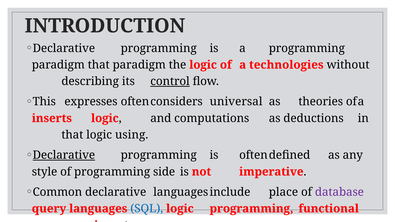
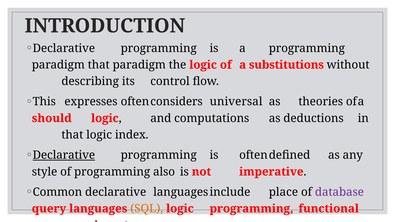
technologies: technologies -> substitutions
control underline: present -> none
inserts: inserts -> should
using: using -> index
side: side -> also
SQL colour: blue -> orange
